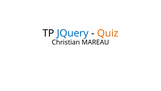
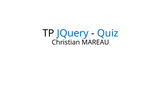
Quiz colour: orange -> blue
